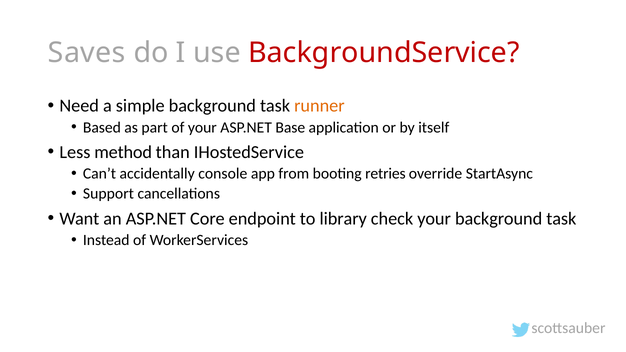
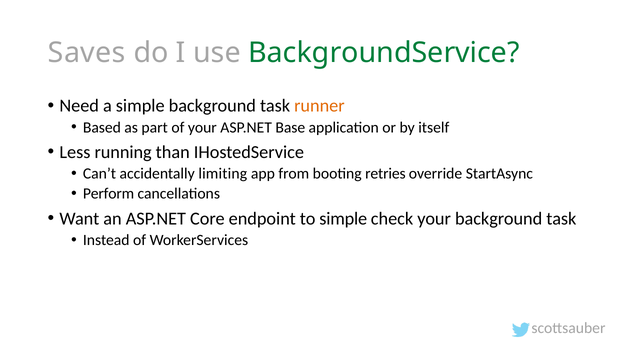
BackgroundService colour: red -> green
method: method -> running
console: console -> limiting
Support: Support -> Perform
to library: library -> simple
